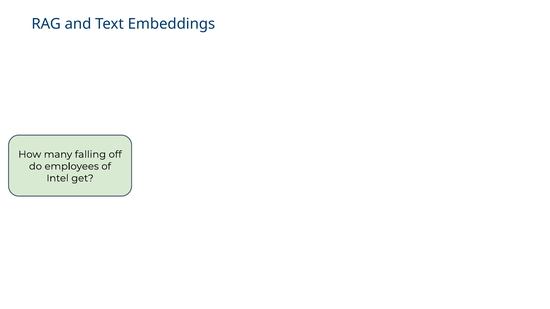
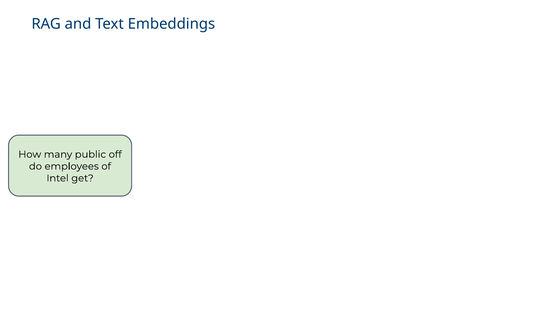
falling: falling -> public
